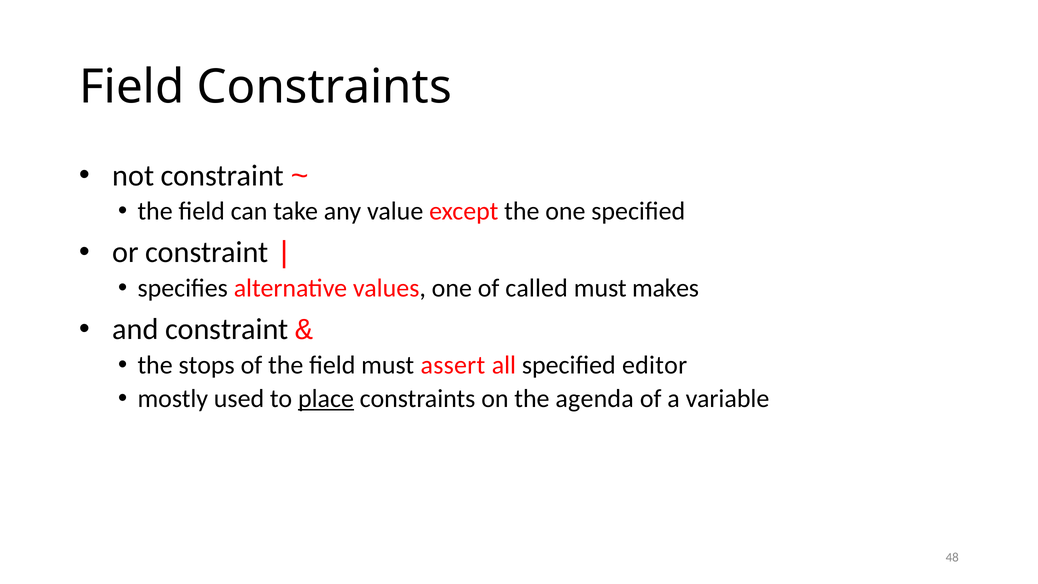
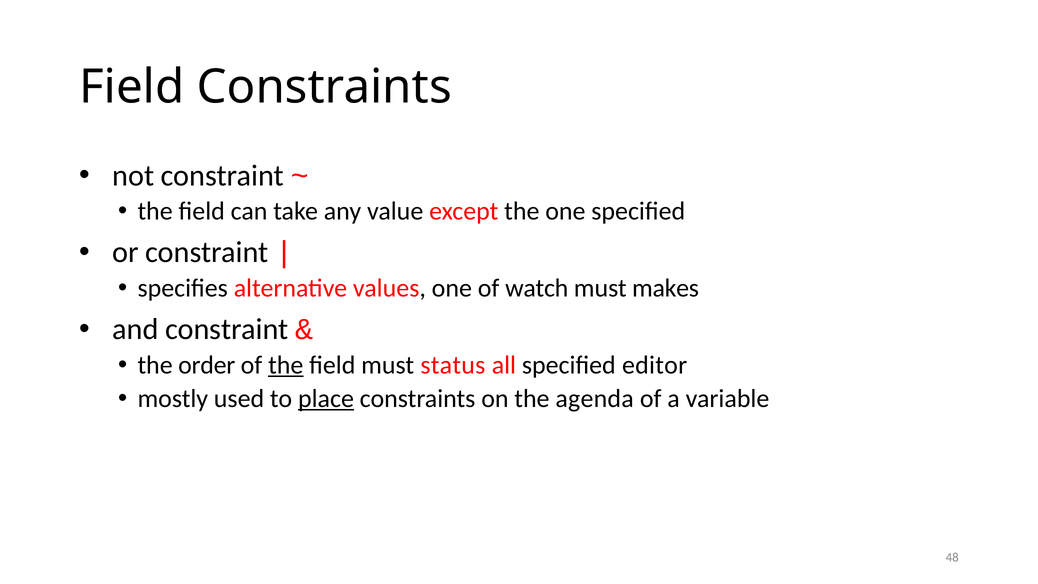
called: called -> watch
stops: stops -> order
the at (286, 365) underline: none -> present
assert: assert -> status
